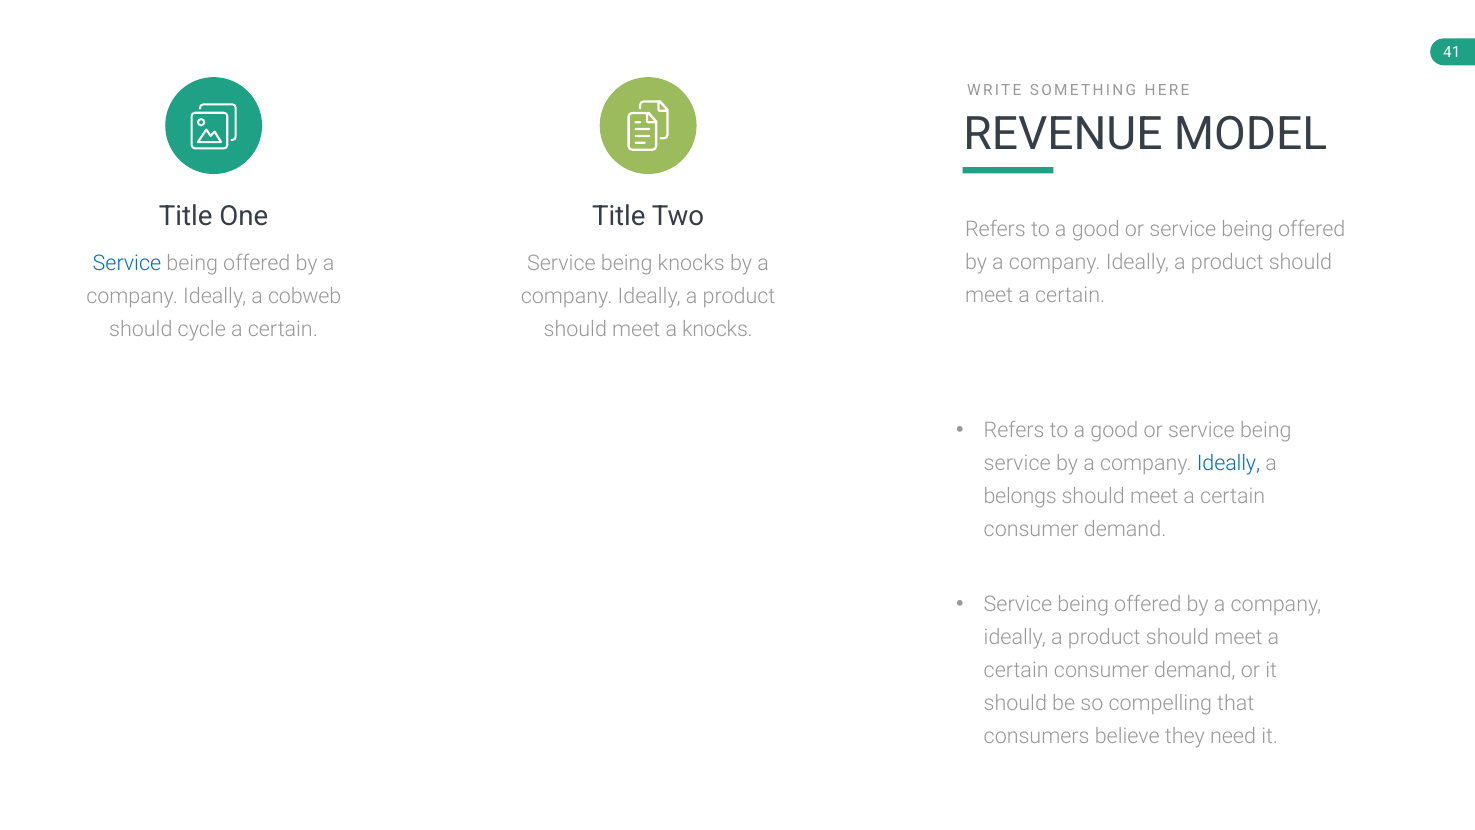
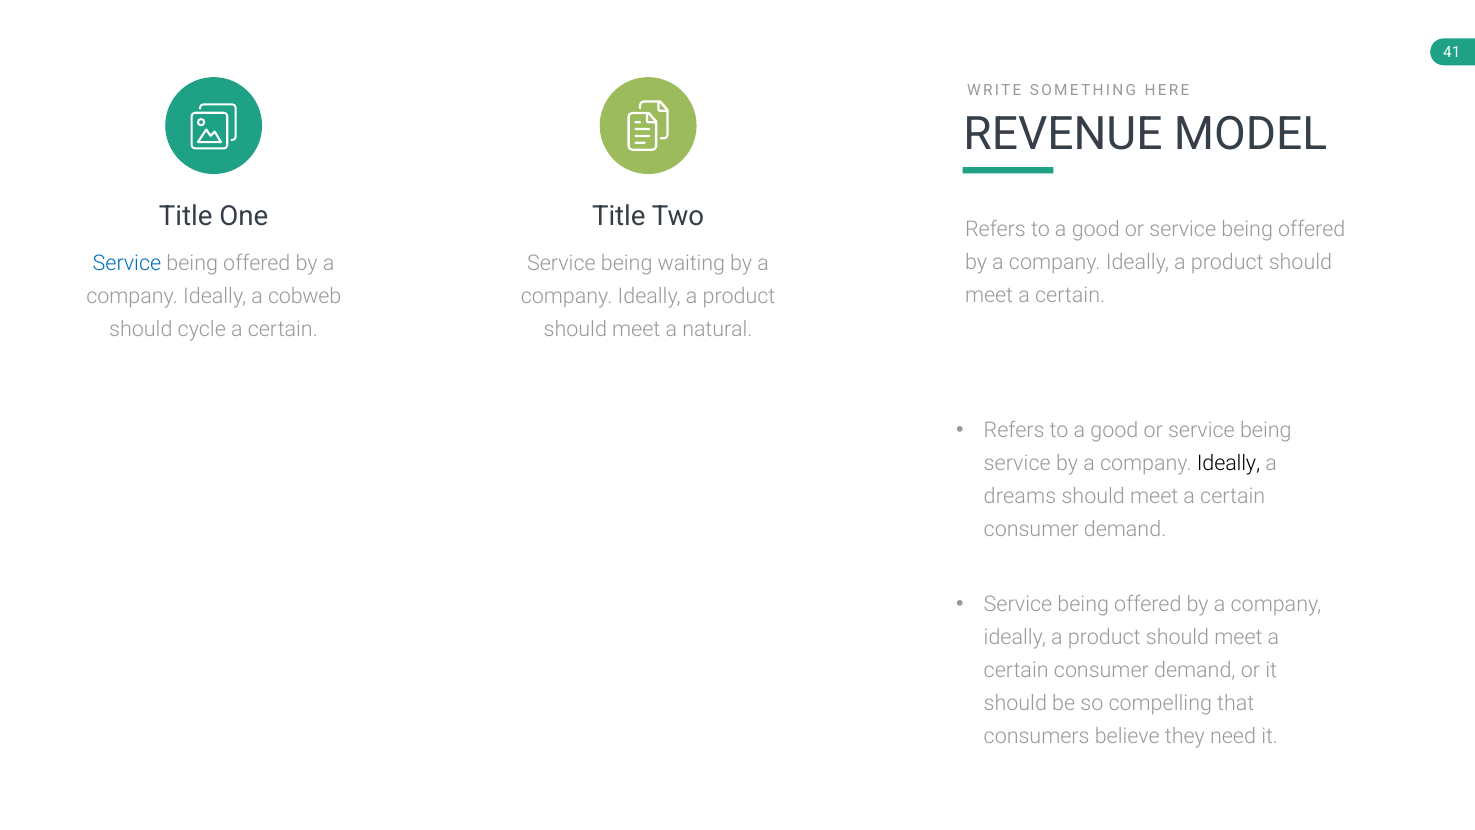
being knocks: knocks -> waiting
a knocks: knocks -> natural
Ideally at (1229, 464) colour: blue -> black
belongs: belongs -> dreams
